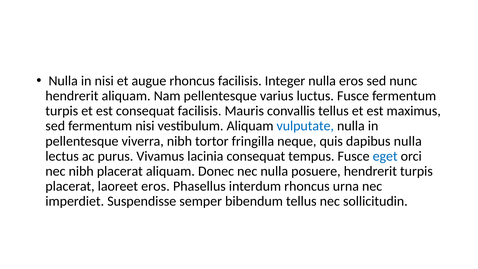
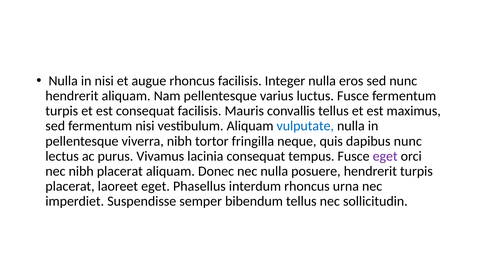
dapibus nulla: nulla -> nunc
eget at (385, 156) colour: blue -> purple
laoreet eros: eros -> eget
